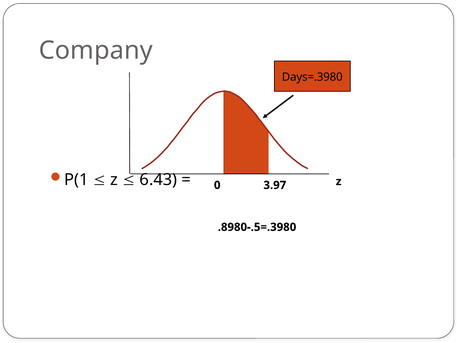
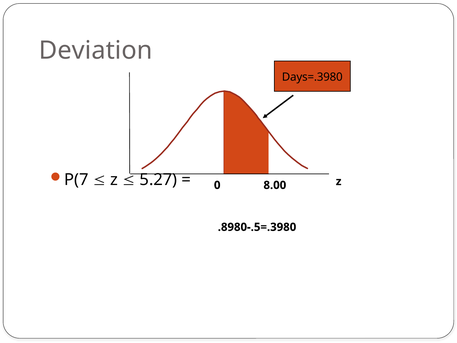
Company: Company -> Deviation
P(1: P(1 -> P(7
6.43: 6.43 -> 5.27
3.97: 3.97 -> 8.00
